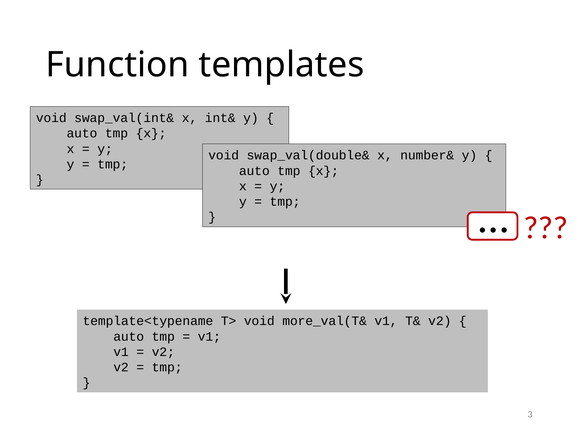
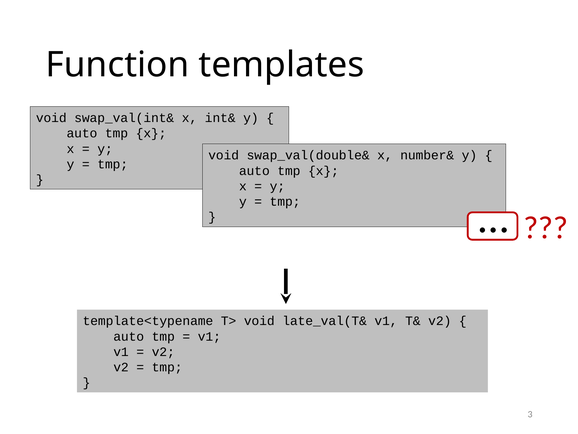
more_val(T&: more_val(T& -> late_val(T&
